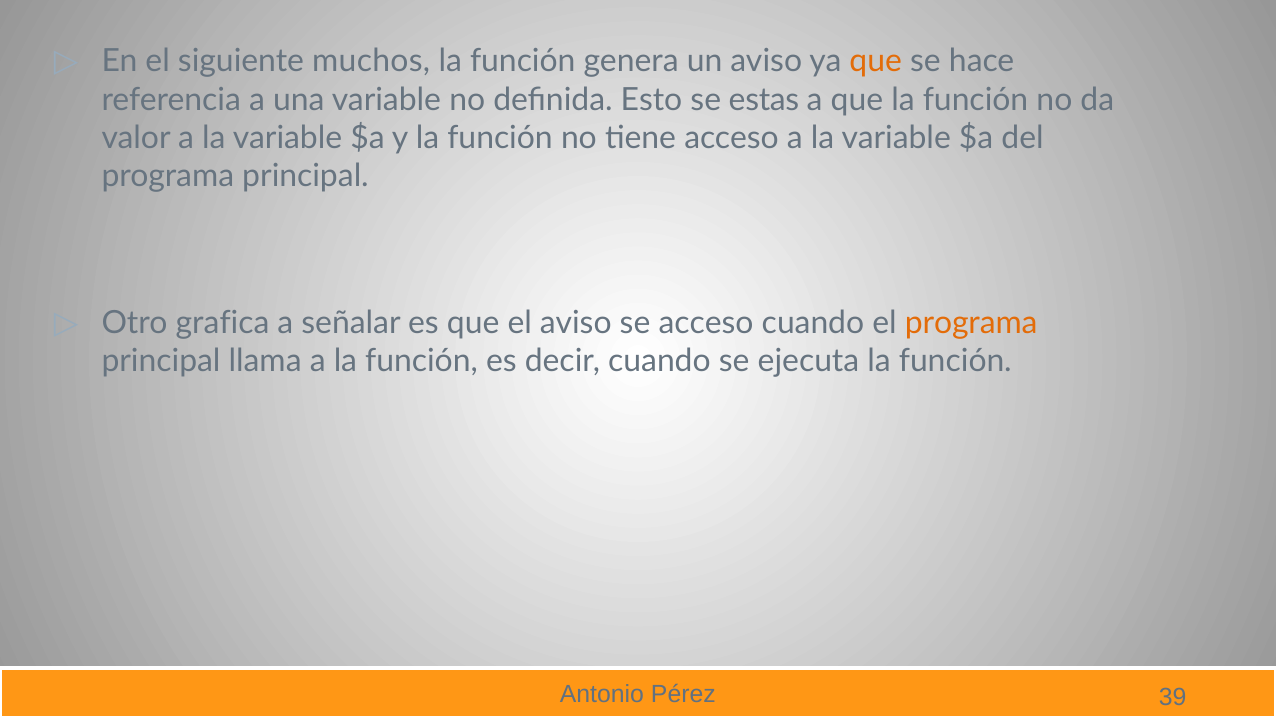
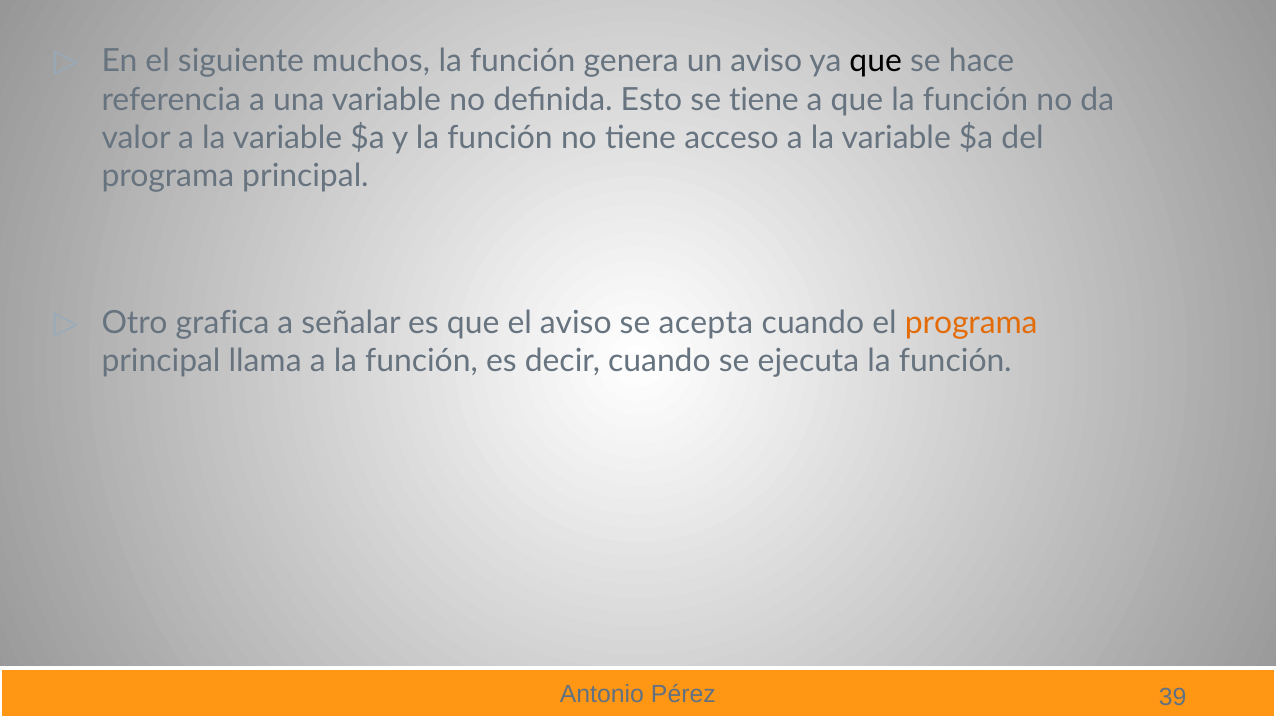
que at (876, 61) colour: orange -> black
se estas: estas -> tiene
se acceso: acceso -> acepta
